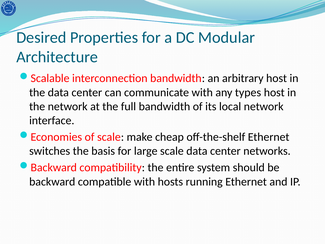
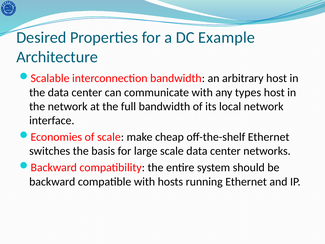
Modular: Modular -> Example
